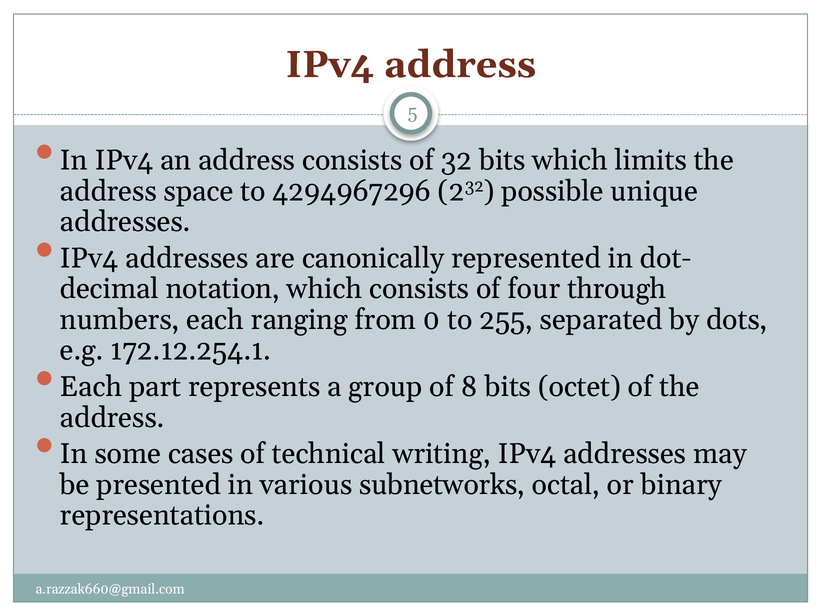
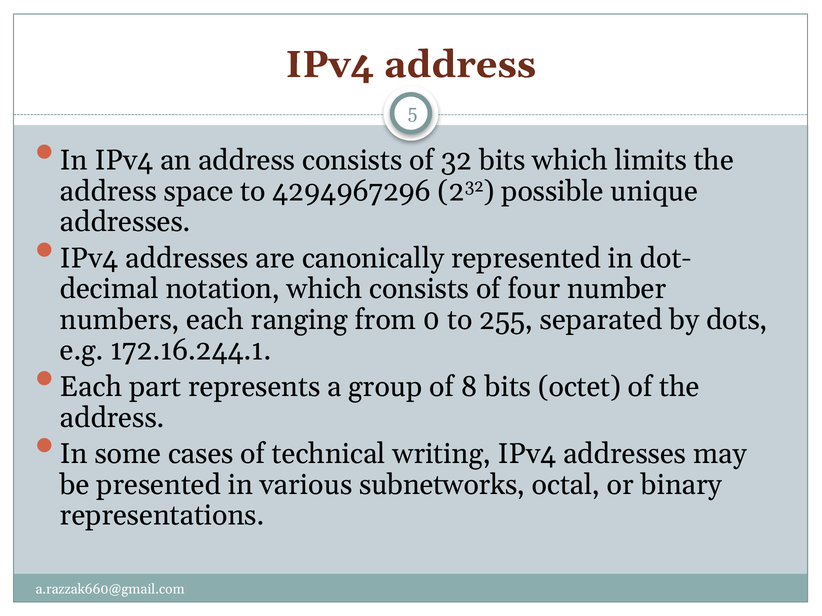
through: through -> number
172.12.254.1: 172.12.254.1 -> 172.16.244.1
